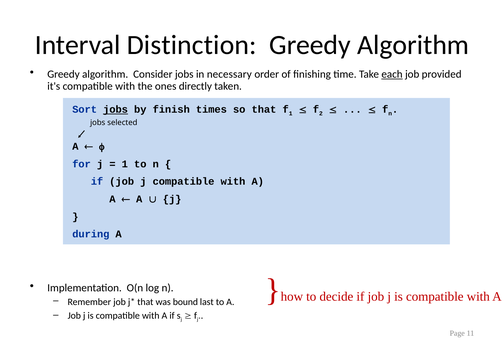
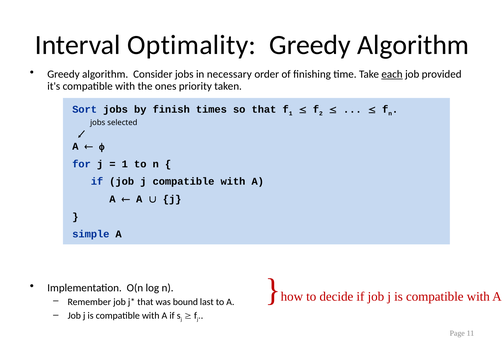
Distinction: Distinction -> Optimality
directly: directly -> priority
jobs at (116, 110) underline: present -> none
during: during -> simple
